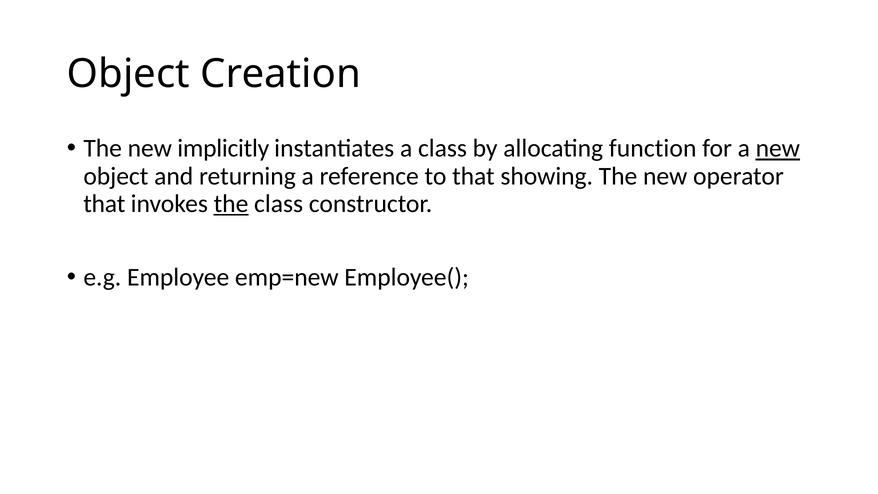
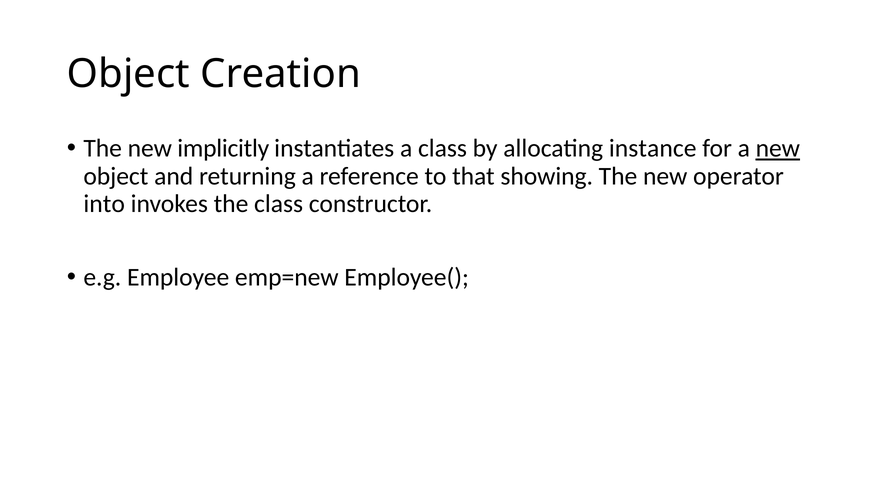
function: function -> instance
that at (104, 204): that -> into
the at (231, 204) underline: present -> none
